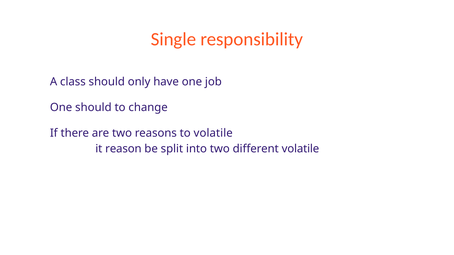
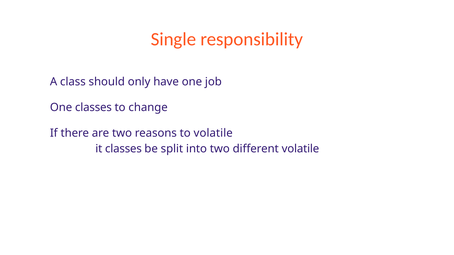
One should: should -> classes
it reason: reason -> classes
